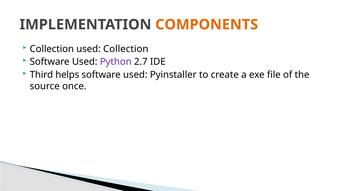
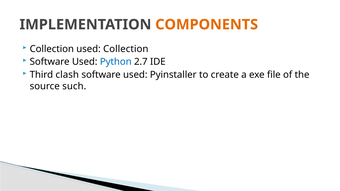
Python colour: purple -> blue
helps: helps -> clash
once: once -> such
